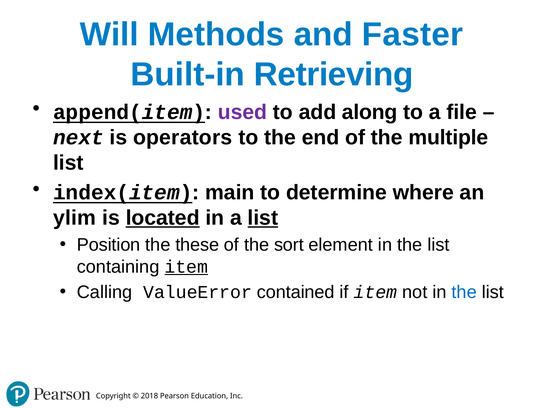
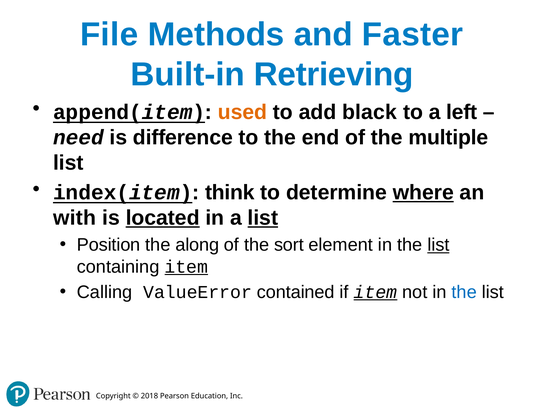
Will: Will -> File
used colour: purple -> orange
along: along -> black
file: file -> left
next: next -> need
operators: operators -> difference
main: main -> think
where underline: none -> present
ylim: ylim -> with
these: these -> along
list at (438, 245) underline: none -> present
item at (375, 292) underline: none -> present
